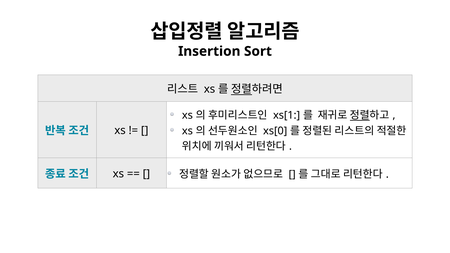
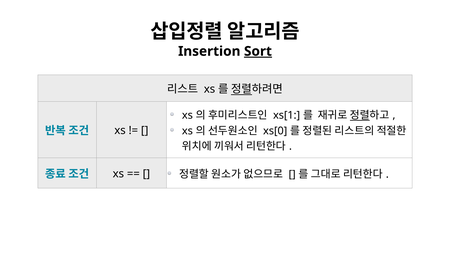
Sort underline: none -> present
